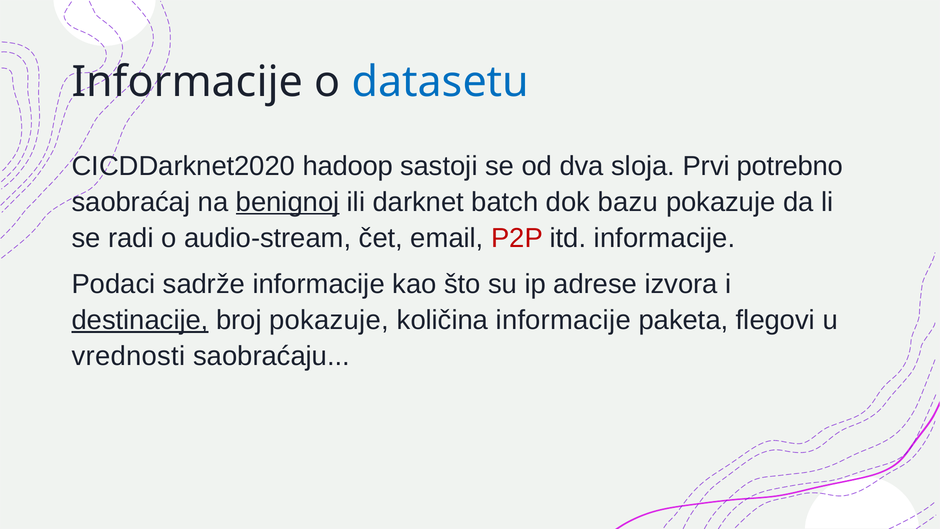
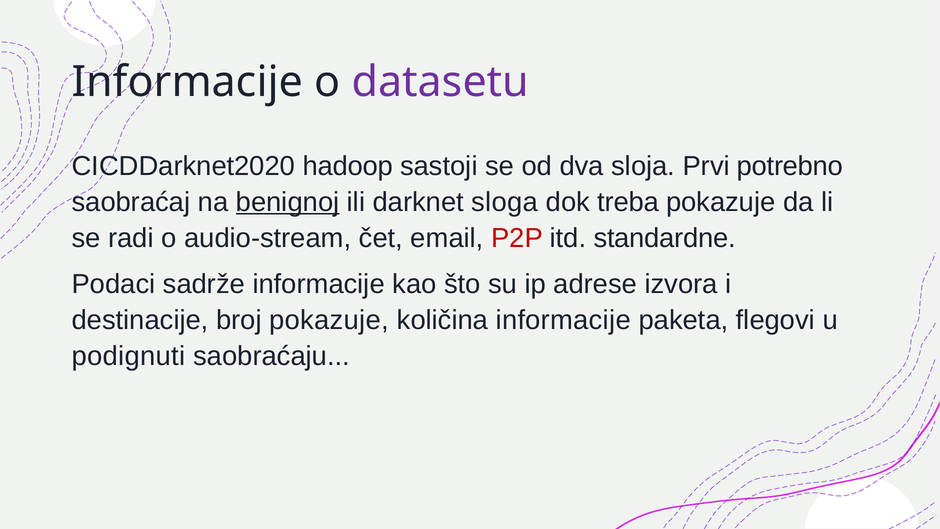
datasetu colour: blue -> purple
batch: batch -> sloga
bazu: bazu -> treba
itd informacije: informacije -> standardne
destinacije underline: present -> none
vrednosti: vrednosti -> podignuti
